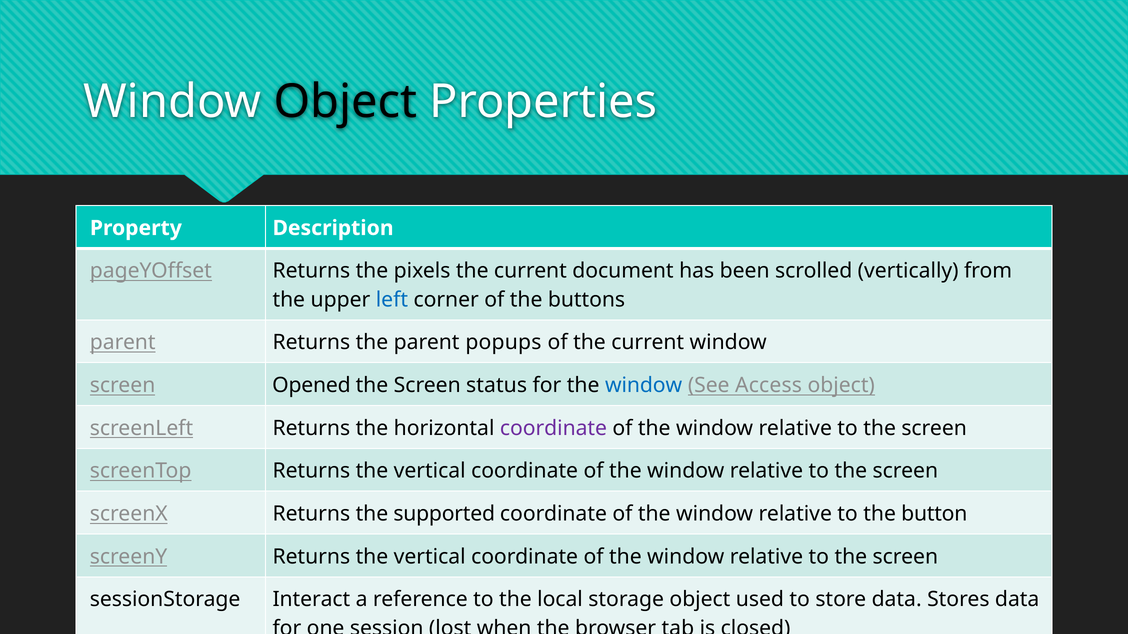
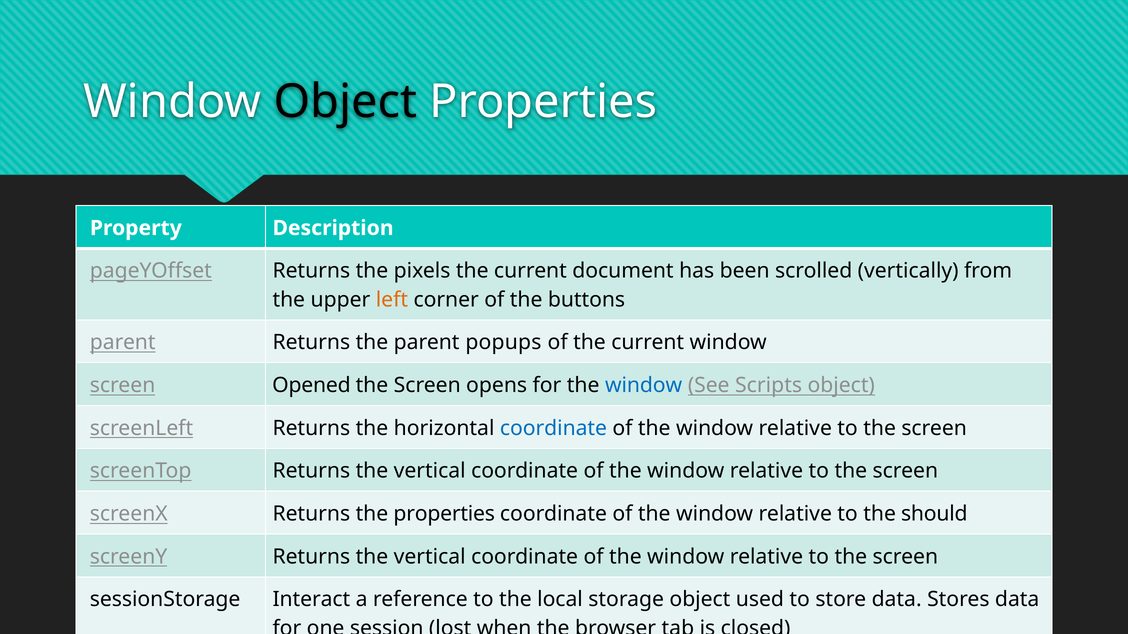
left colour: blue -> orange
status: status -> opens
Access: Access -> Scripts
coordinate at (553, 428) colour: purple -> blue
the supported: supported -> properties
button: button -> should
